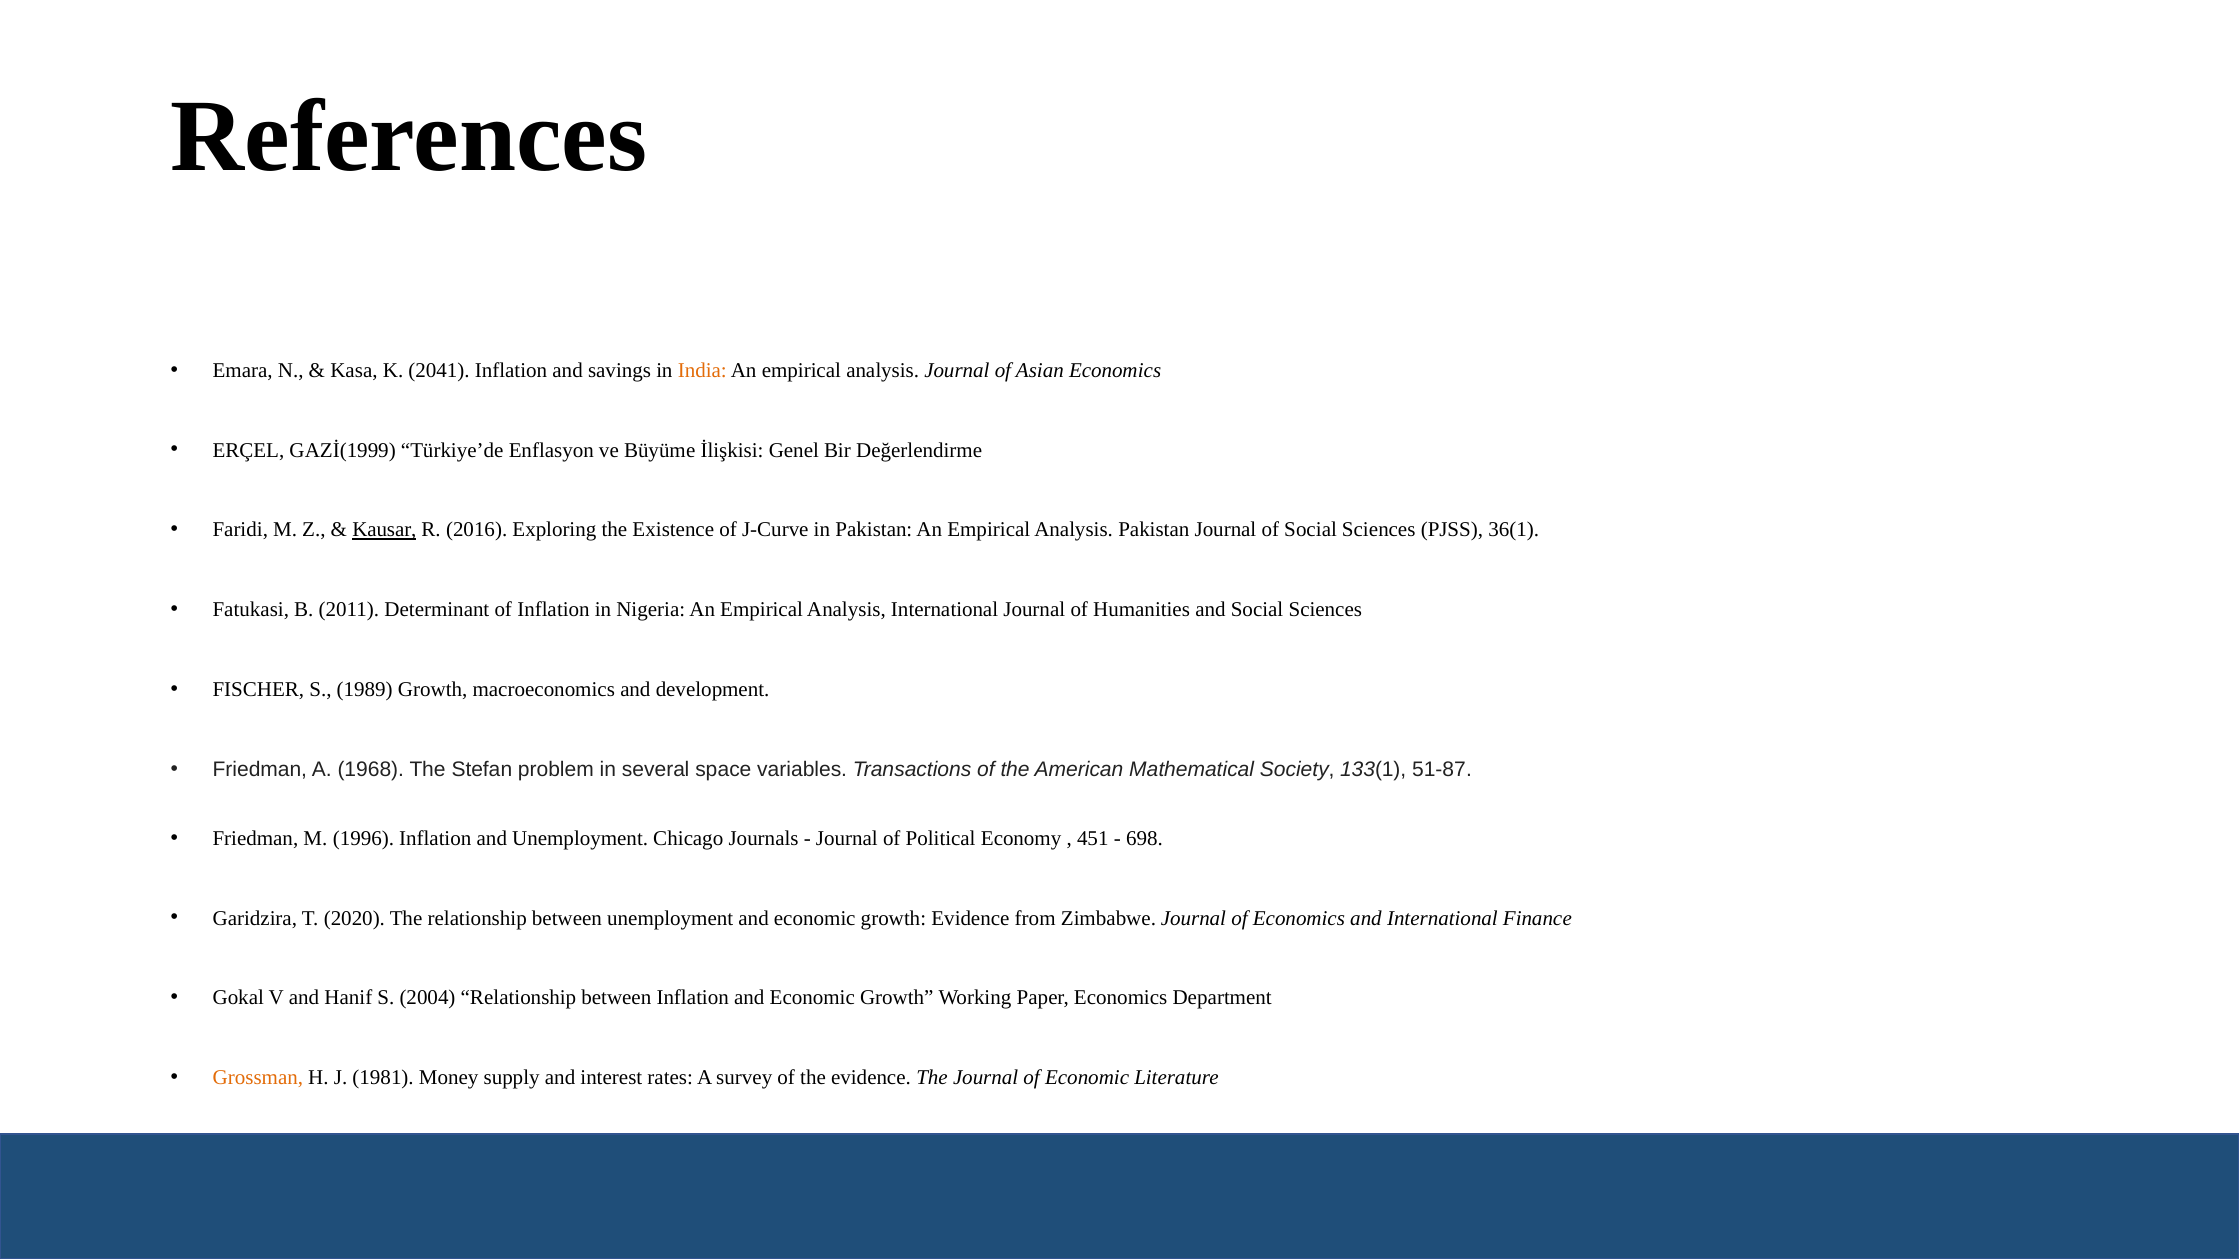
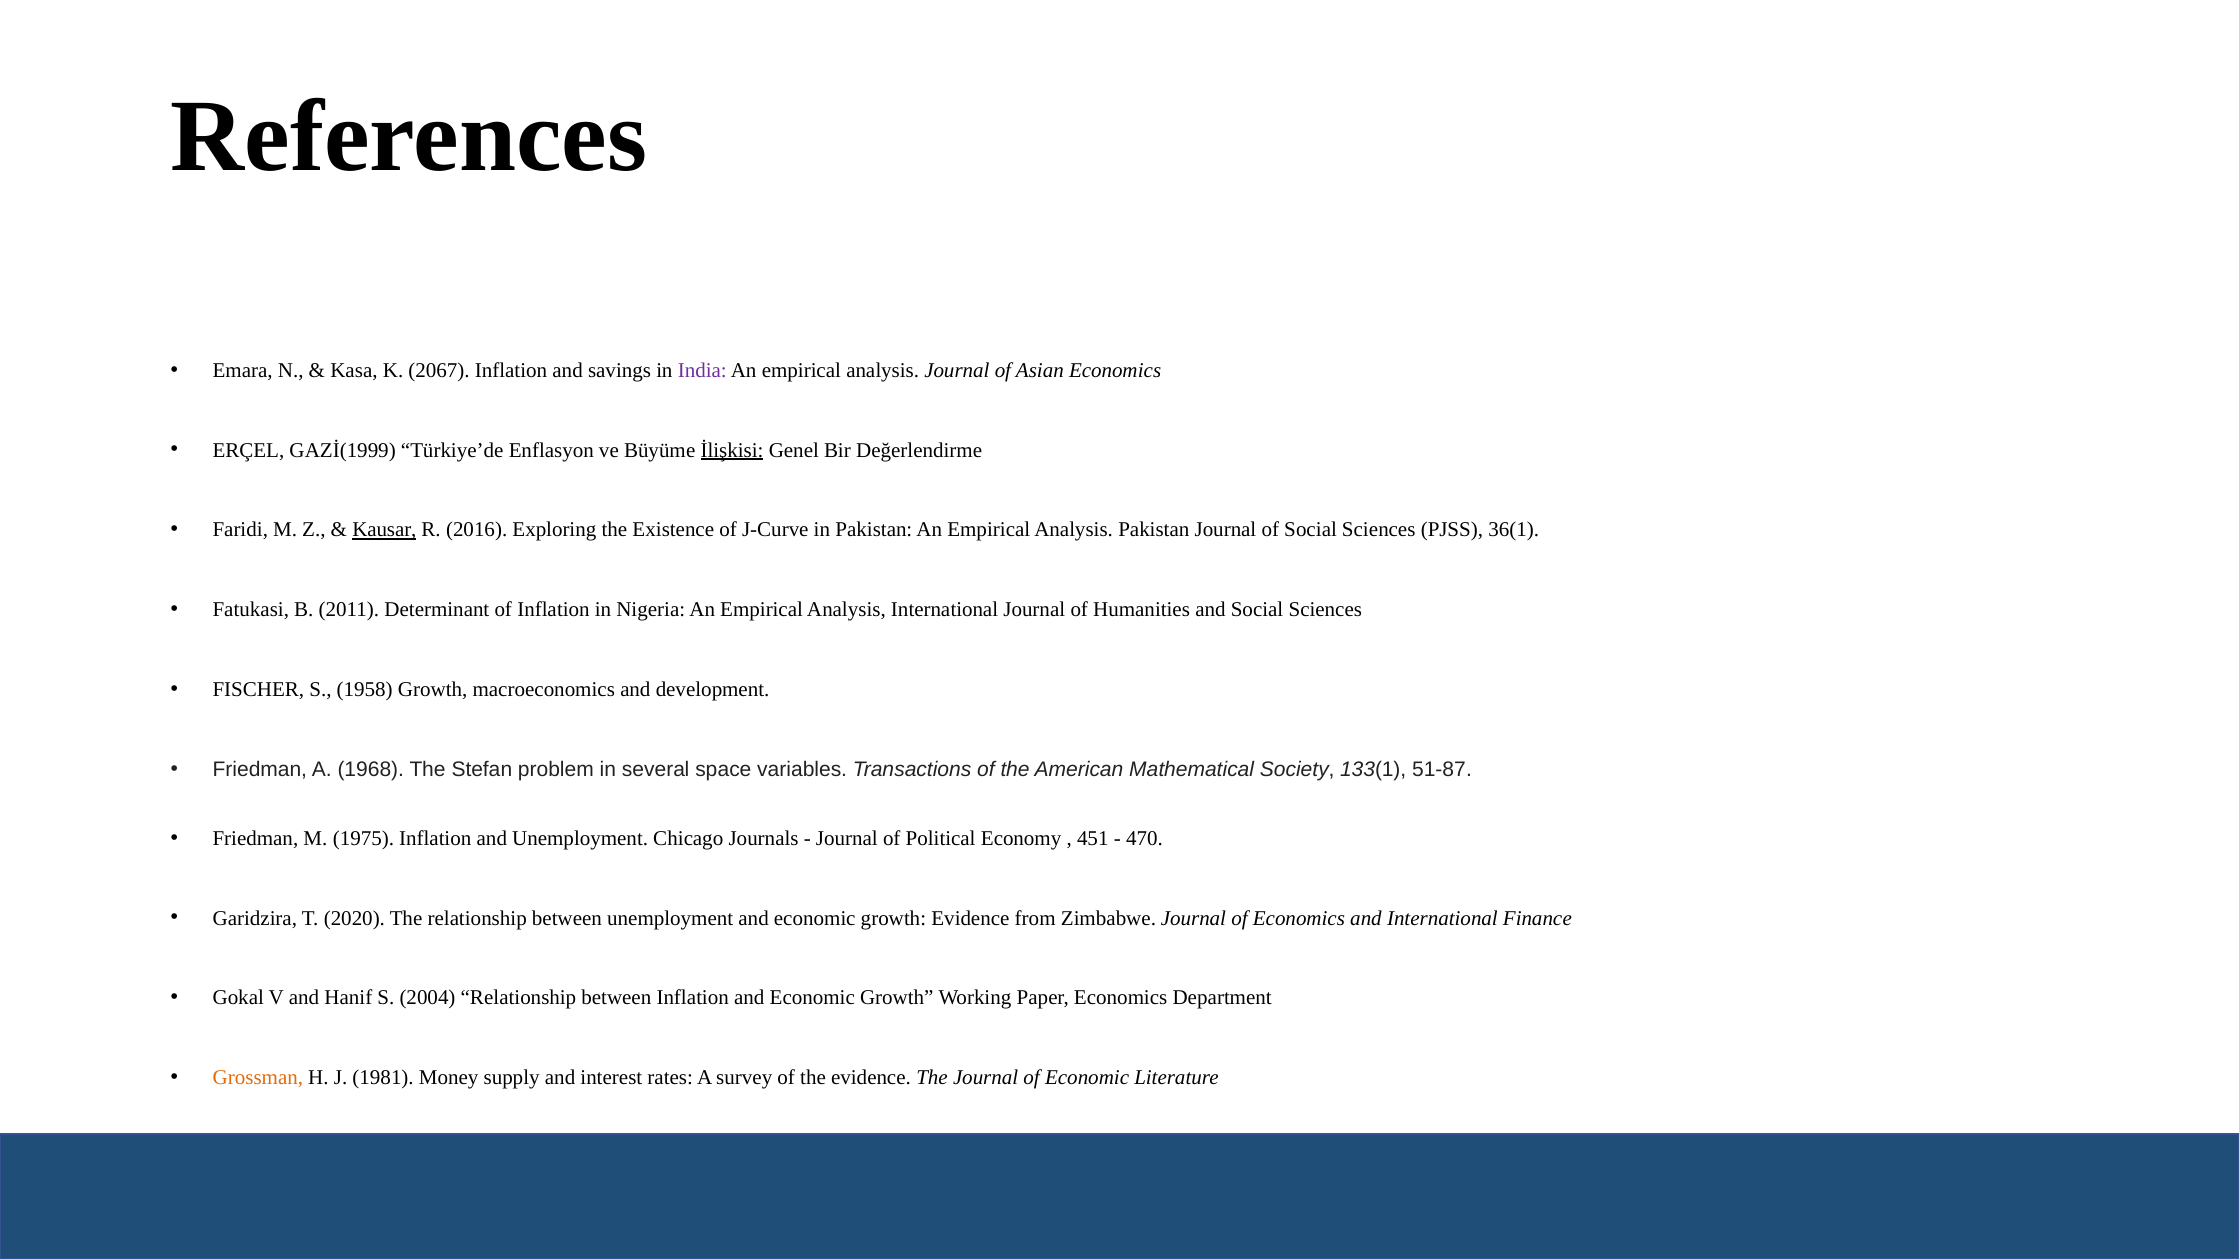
2041: 2041 -> 2067
India colour: orange -> purple
İlişkisi underline: none -> present
1989: 1989 -> 1958
1996: 1996 -> 1975
698: 698 -> 470
